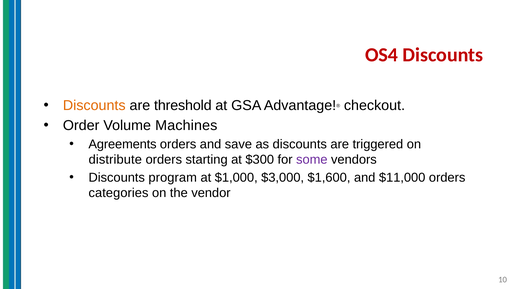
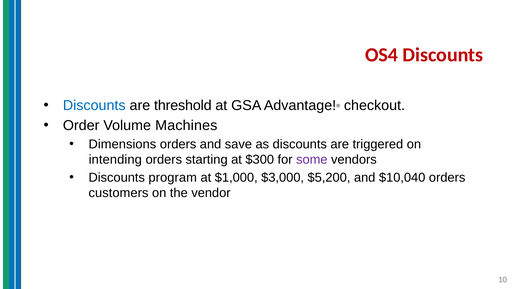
Discounts at (94, 106) colour: orange -> blue
Agreements: Agreements -> Dimensions
distribute: distribute -> intending
$1,600: $1,600 -> $5,200
$11,000: $11,000 -> $10,040
categories: categories -> customers
